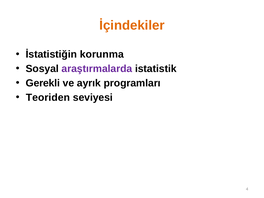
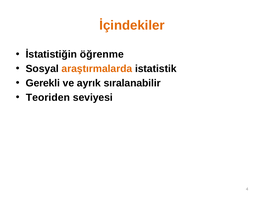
korunma: korunma -> öğrenme
araştırmalarda colour: purple -> orange
programları: programları -> sıralanabilir
